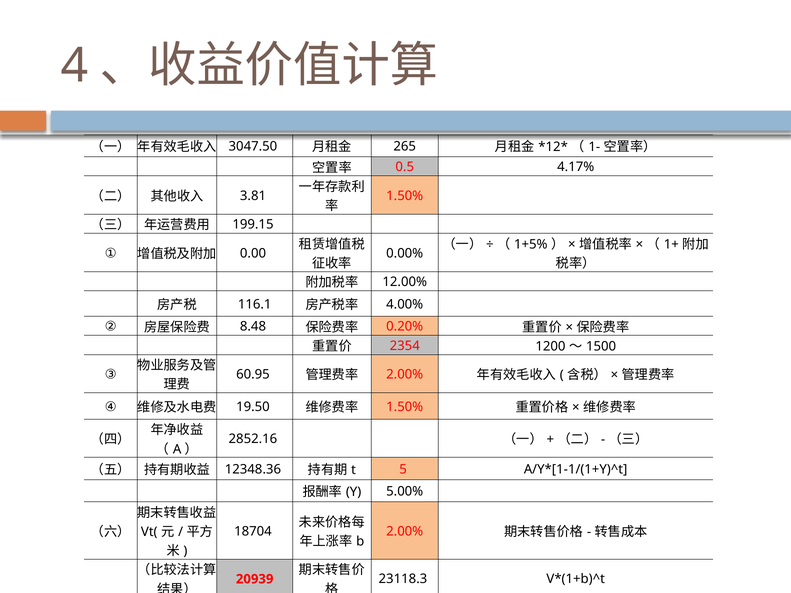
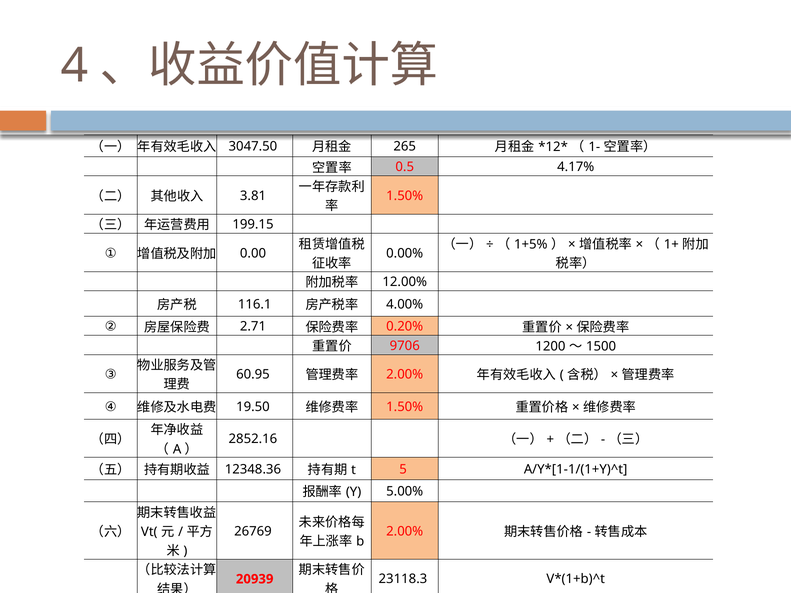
8.48: 8.48 -> 2.71
2354: 2354 -> 9706
18704: 18704 -> 26769
